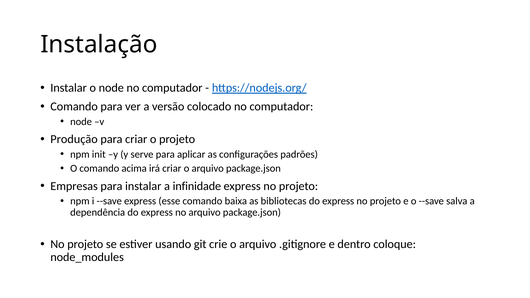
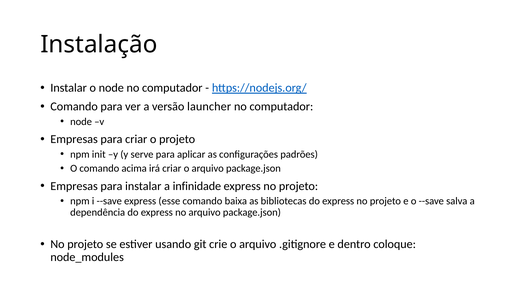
colocado: colocado -> launcher
Produção at (74, 139): Produção -> Empresas
